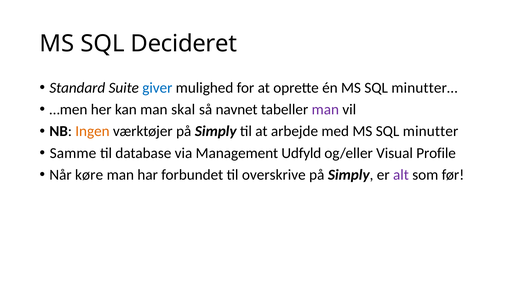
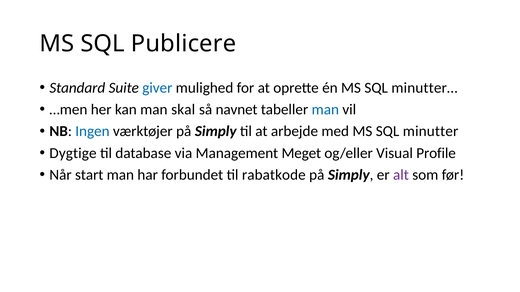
Decideret: Decideret -> Publicere
man at (325, 110) colour: purple -> blue
Ingen colour: orange -> blue
Samme: Samme -> Dygtige
Udfyld: Udfyld -> Meget
køre: køre -> start
overskrive: overskrive -> rabatkode
